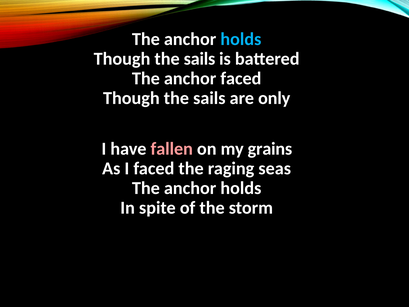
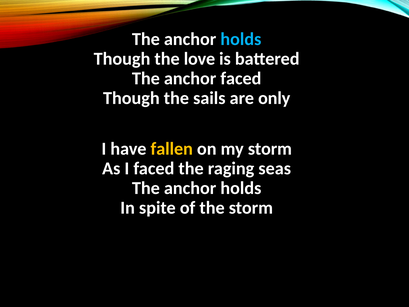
sails at (199, 59): sails -> love
fallen colour: pink -> yellow
my grains: grains -> storm
